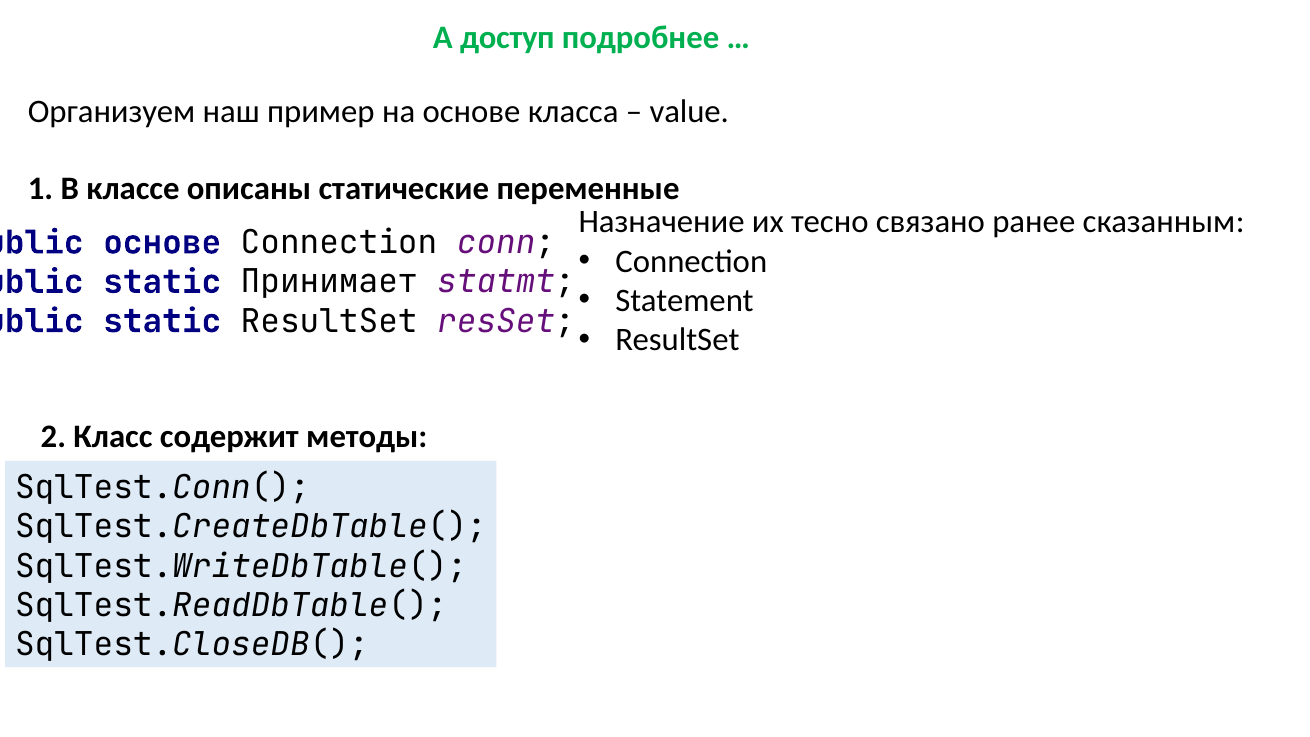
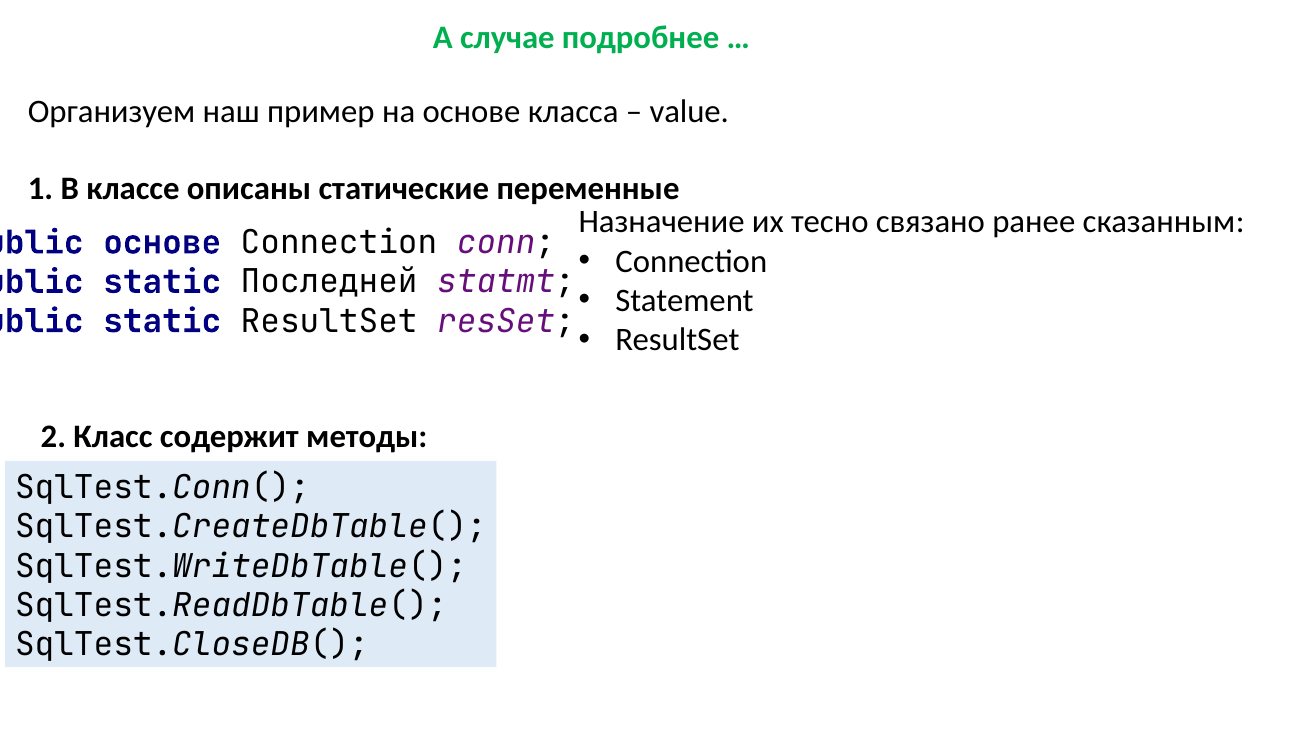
доступ: доступ -> случае
Принимает: Принимает -> Последней
